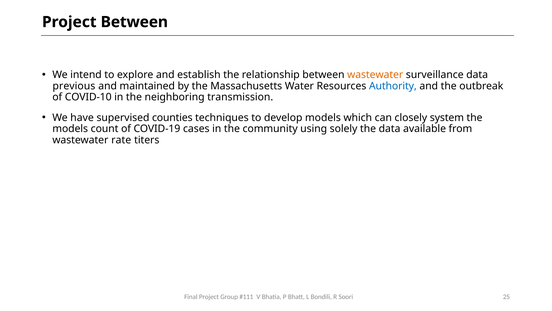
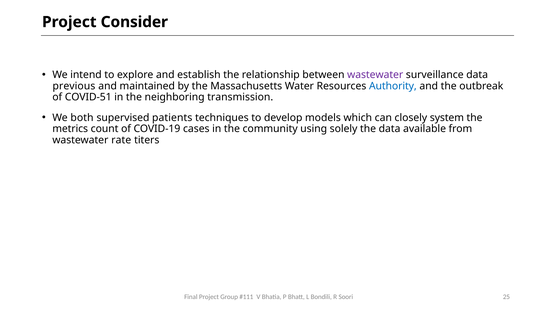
Project Between: Between -> Consider
wastewater at (375, 75) colour: orange -> purple
COVID-10: COVID-10 -> COVID-51
have: have -> both
counties: counties -> patients
models at (70, 129): models -> metrics
